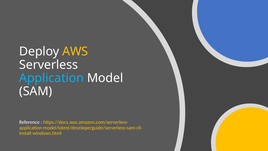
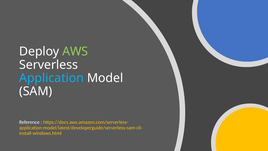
AWS colour: yellow -> light green
